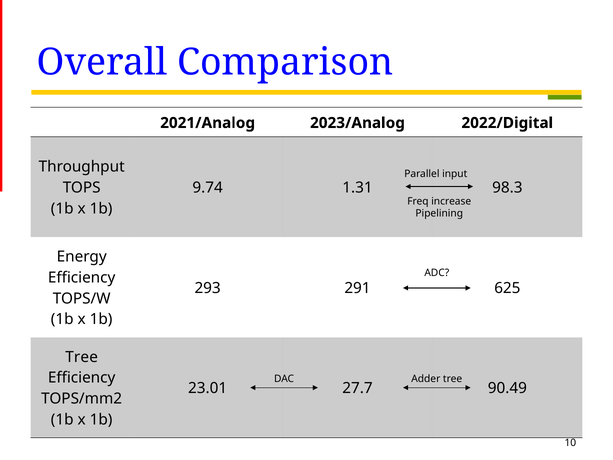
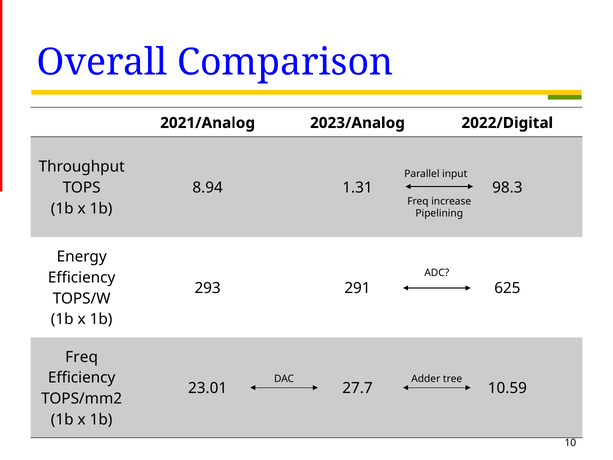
9.74: 9.74 -> 8.94
Tree at (82, 357): Tree -> Freq
90.49: 90.49 -> 10.59
